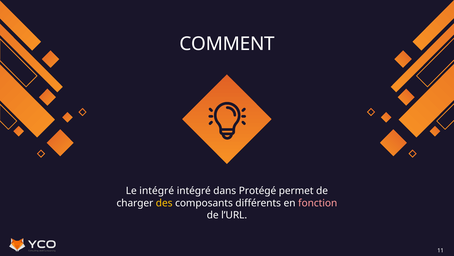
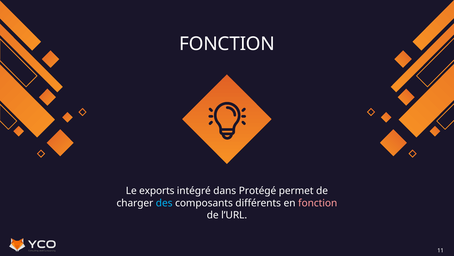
COMMENT at (227, 44): COMMENT -> FONCTION
Le intégré: intégré -> exports
des colour: yellow -> light blue
